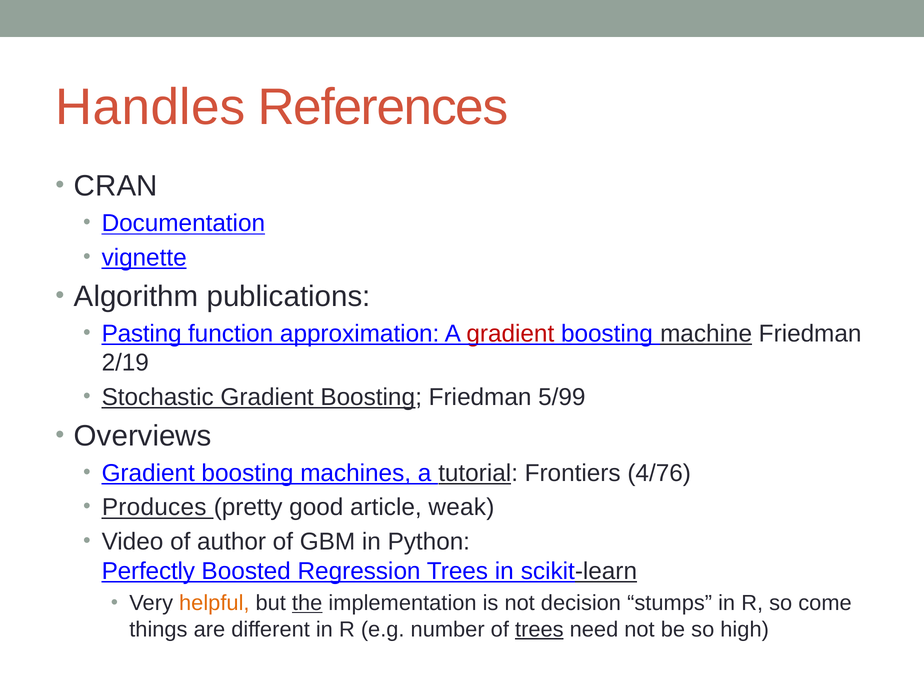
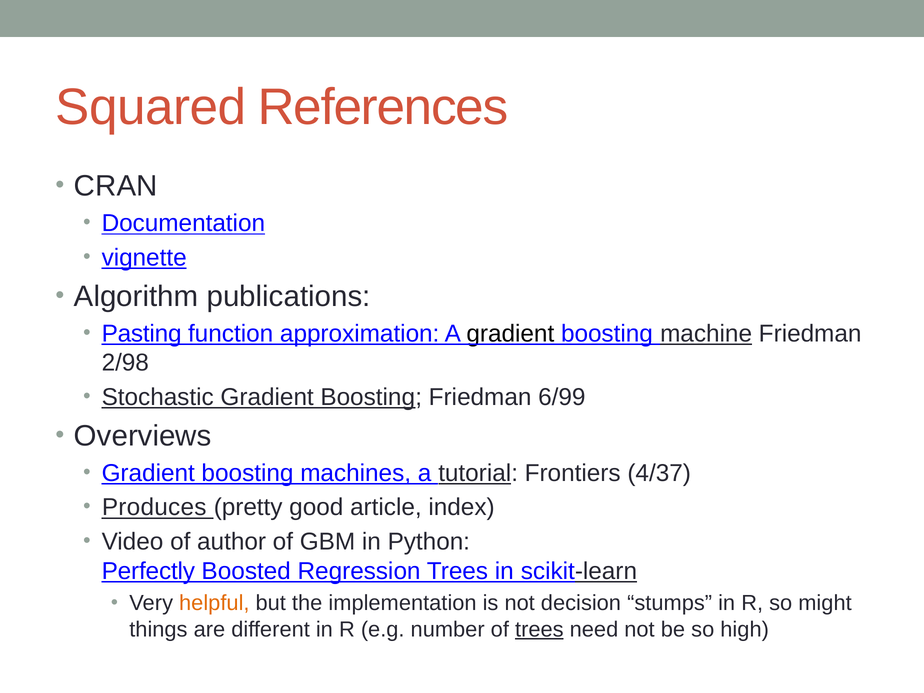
Handles: Handles -> Squared
gradient at (510, 333) colour: red -> black
2/19: 2/19 -> 2/98
5/99: 5/99 -> 6/99
4/76: 4/76 -> 4/37
weak: weak -> index
the underline: present -> none
come: come -> might
